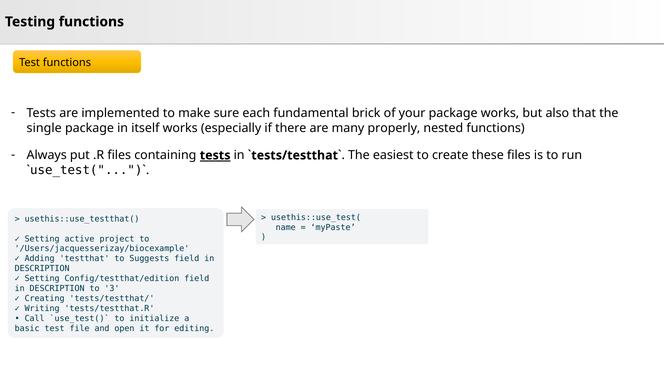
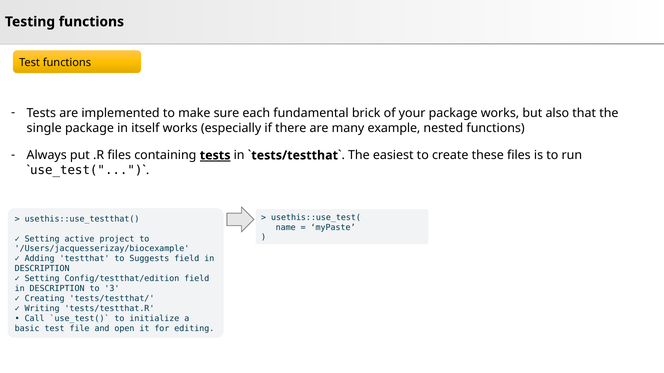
properly: properly -> example
